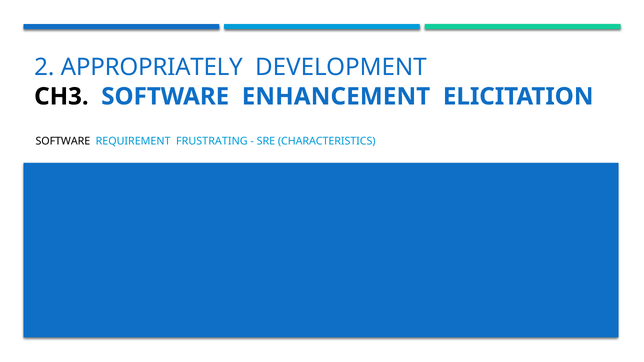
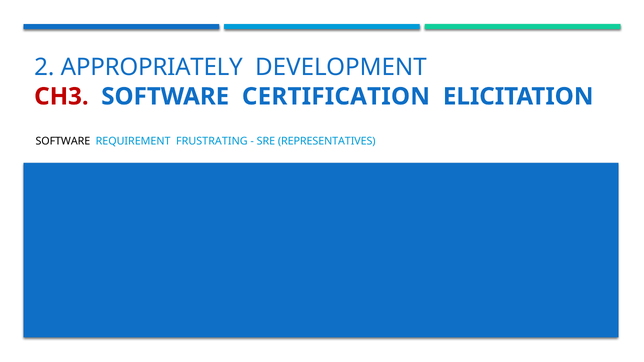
CH3 colour: black -> red
ENHANCEMENT: ENHANCEMENT -> CERTIFICATION
CHARACTERISTICS: CHARACTERISTICS -> REPRESENTATIVES
